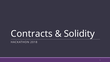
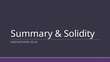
Contracts: Contracts -> Summary
